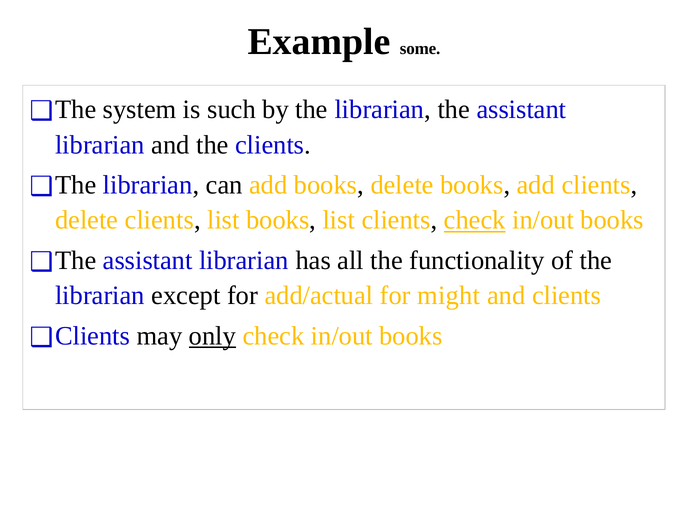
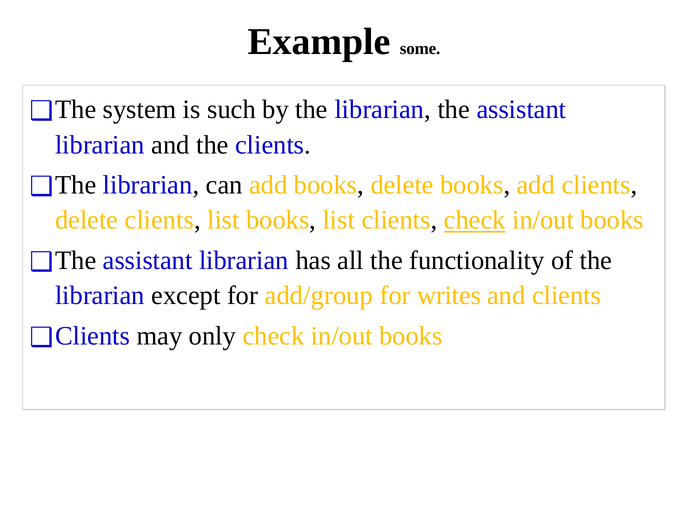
add/actual: add/actual -> add/group
might: might -> writes
only underline: present -> none
